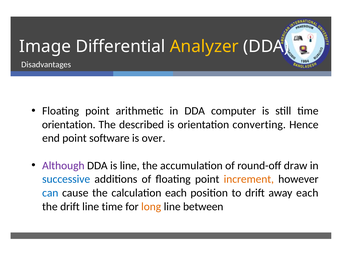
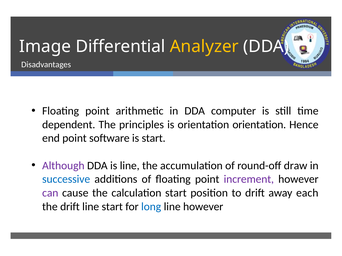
orientation at (69, 125): orientation -> dependent
described: described -> principles
orientation converting: converting -> orientation
is over: over -> start
increment colour: orange -> purple
can colour: blue -> purple
calculation each: each -> start
line time: time -> start
long colour: orange -> blue
line between: between -> however
